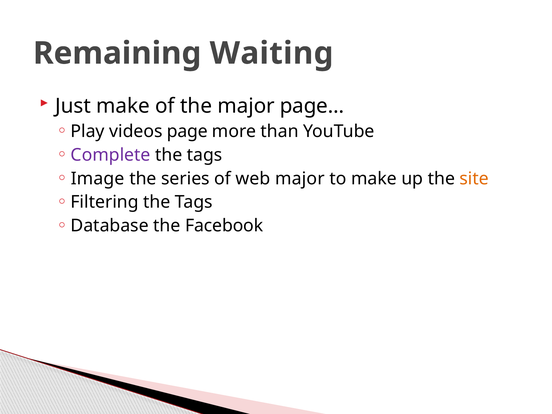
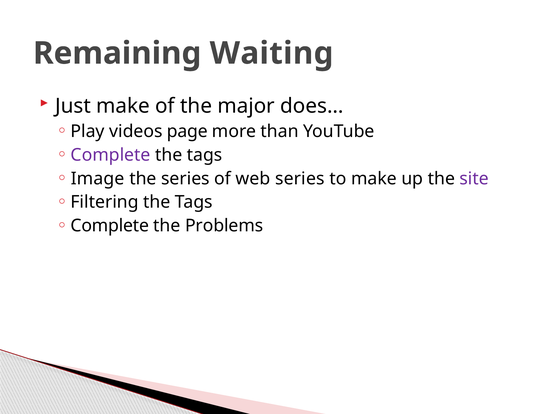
page…: page… -> does…
web major: major -> series
site colour: orange -> purple
Database at (110, 226): Database -> Complete
Facebook: Facebook -> Problems
